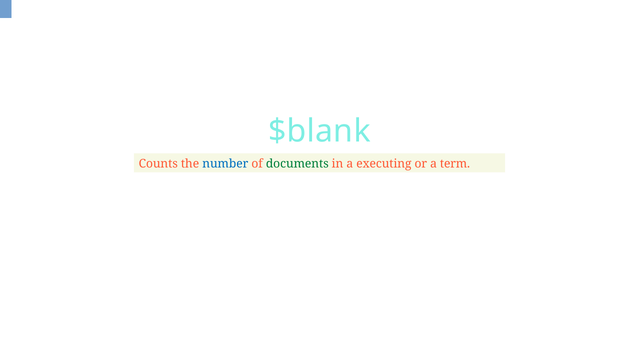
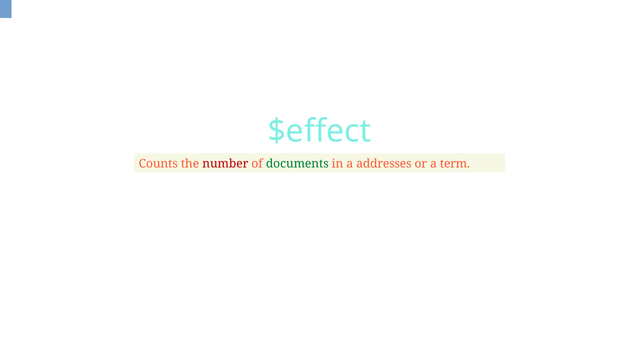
$blank: $blank -> $effect
number colour: blue -> red
executing: executing -> addresses
